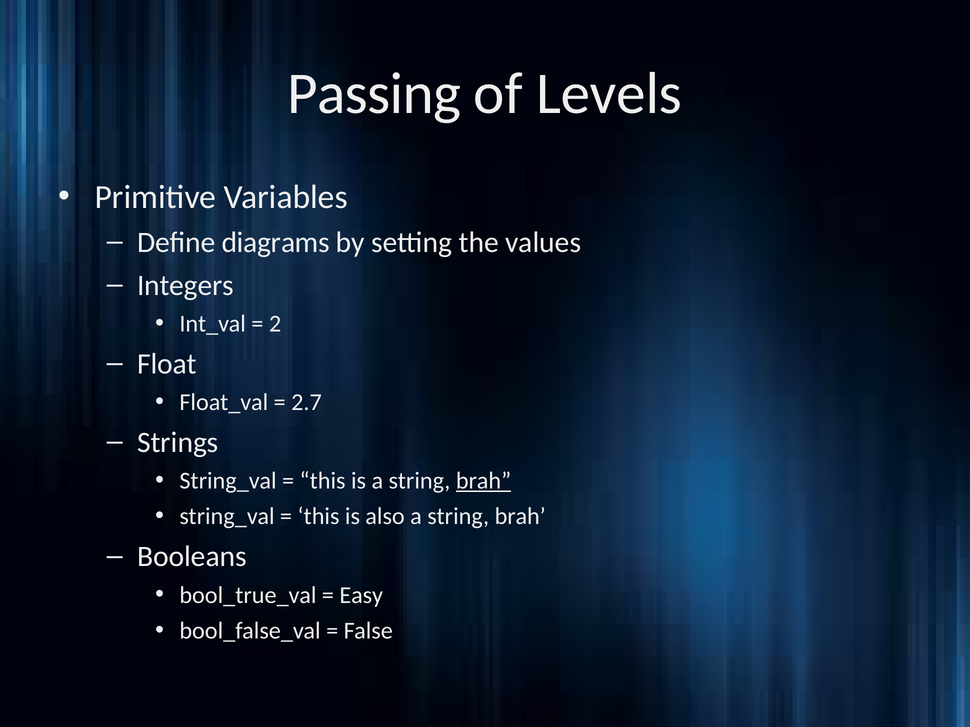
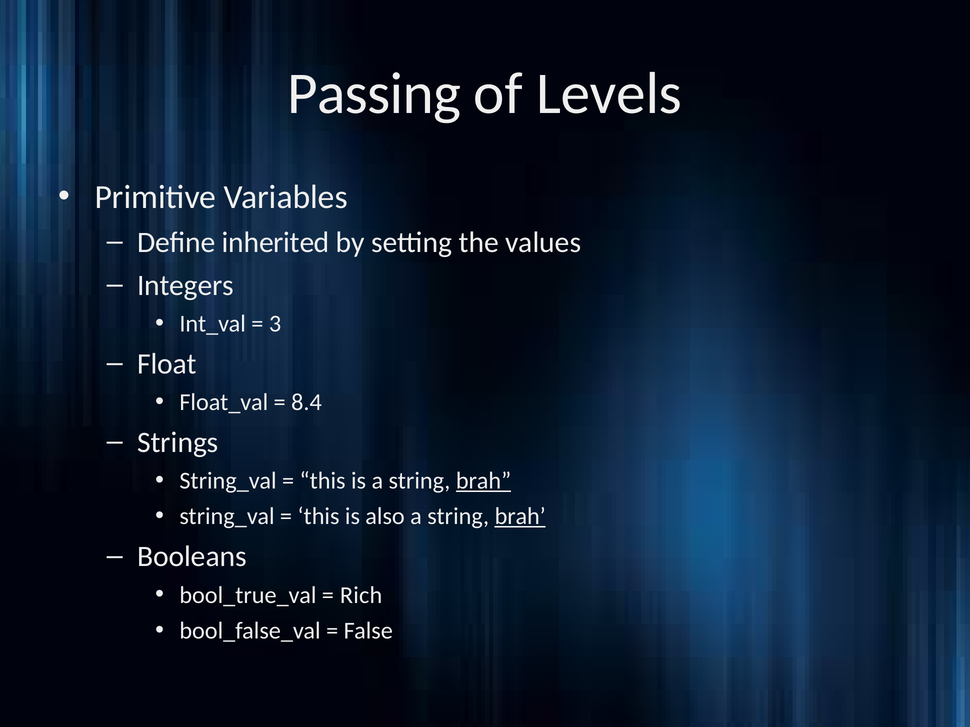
diagrams: diagrams -> inherited
2: 2 -> 3
2.7: 2.7 -> 8.4
brah at (520, 517) underline: none -> present
Easy: Easy -> Rich
